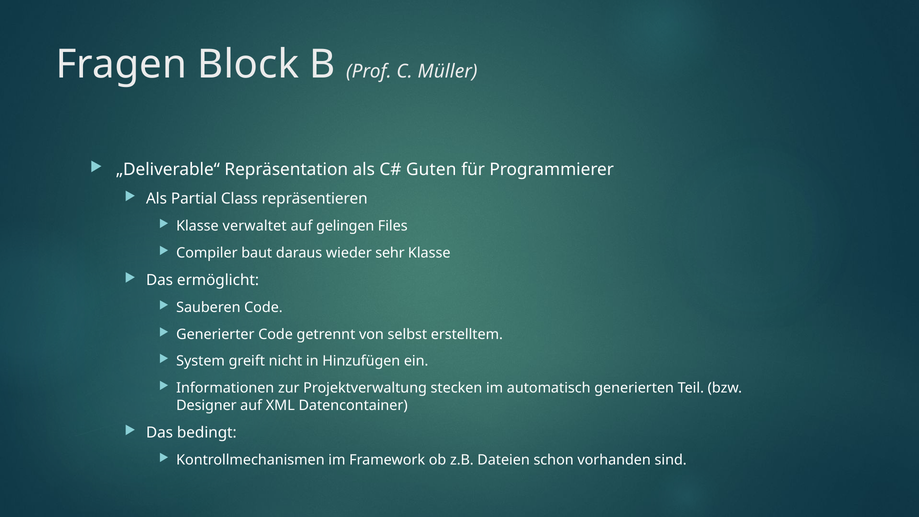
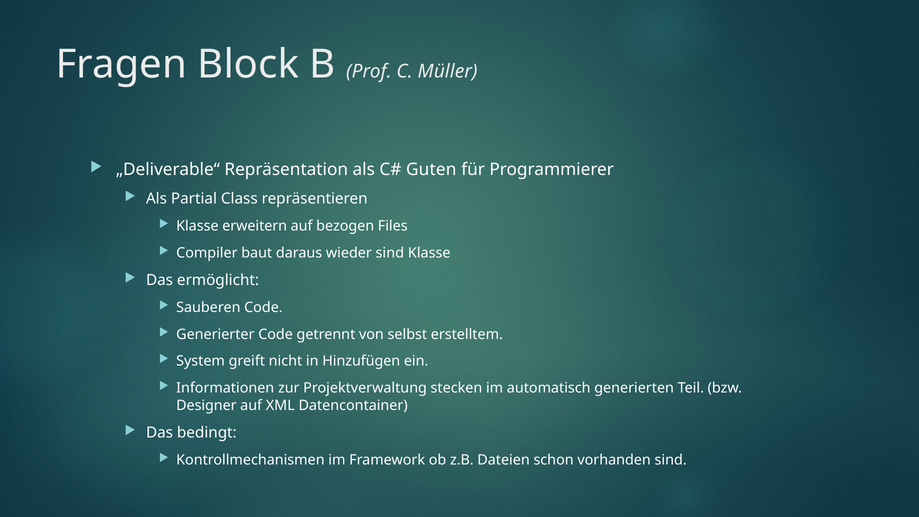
verwaltet: verwaltet -> erweitern
gelingen: gelingen -> bezogen
wieder sehr: sehr -> sind
